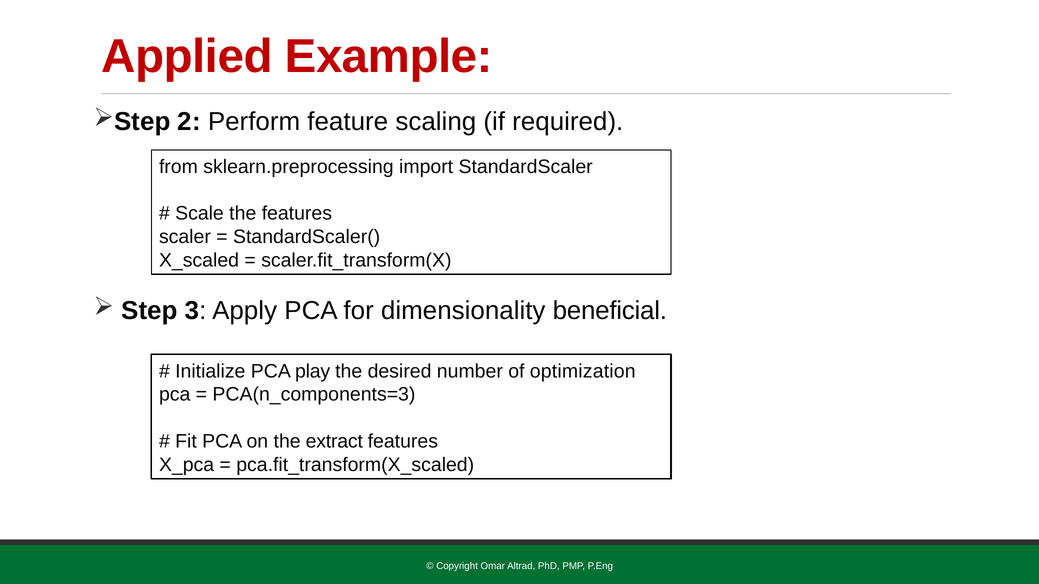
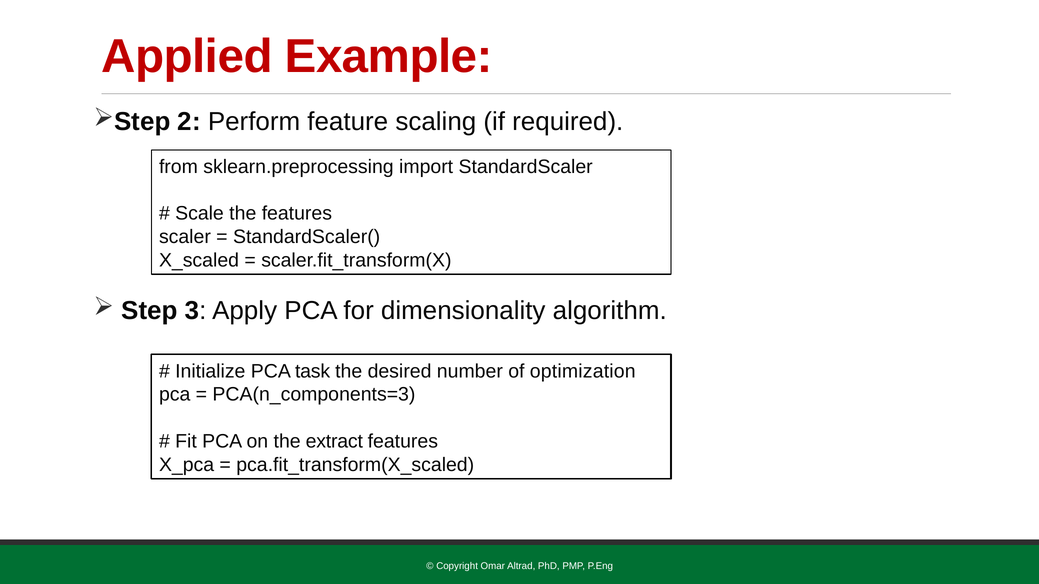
beneficial: beneficial -> algorithm
play: play -> task
